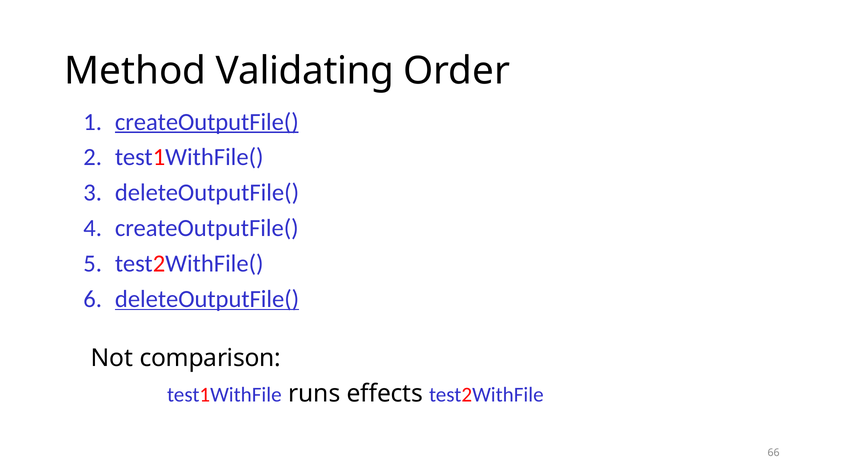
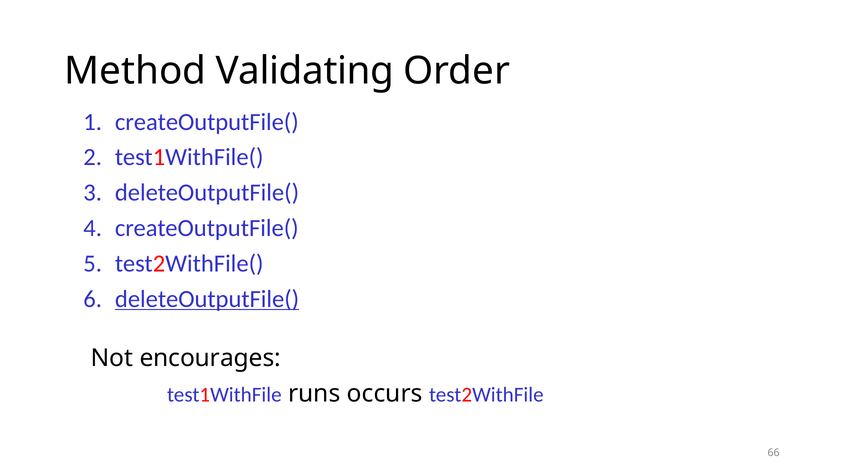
createOutputFile( at (207, 122) underline: present -> none
comparison: comparison -> encourages
effects: effects -> occurs
